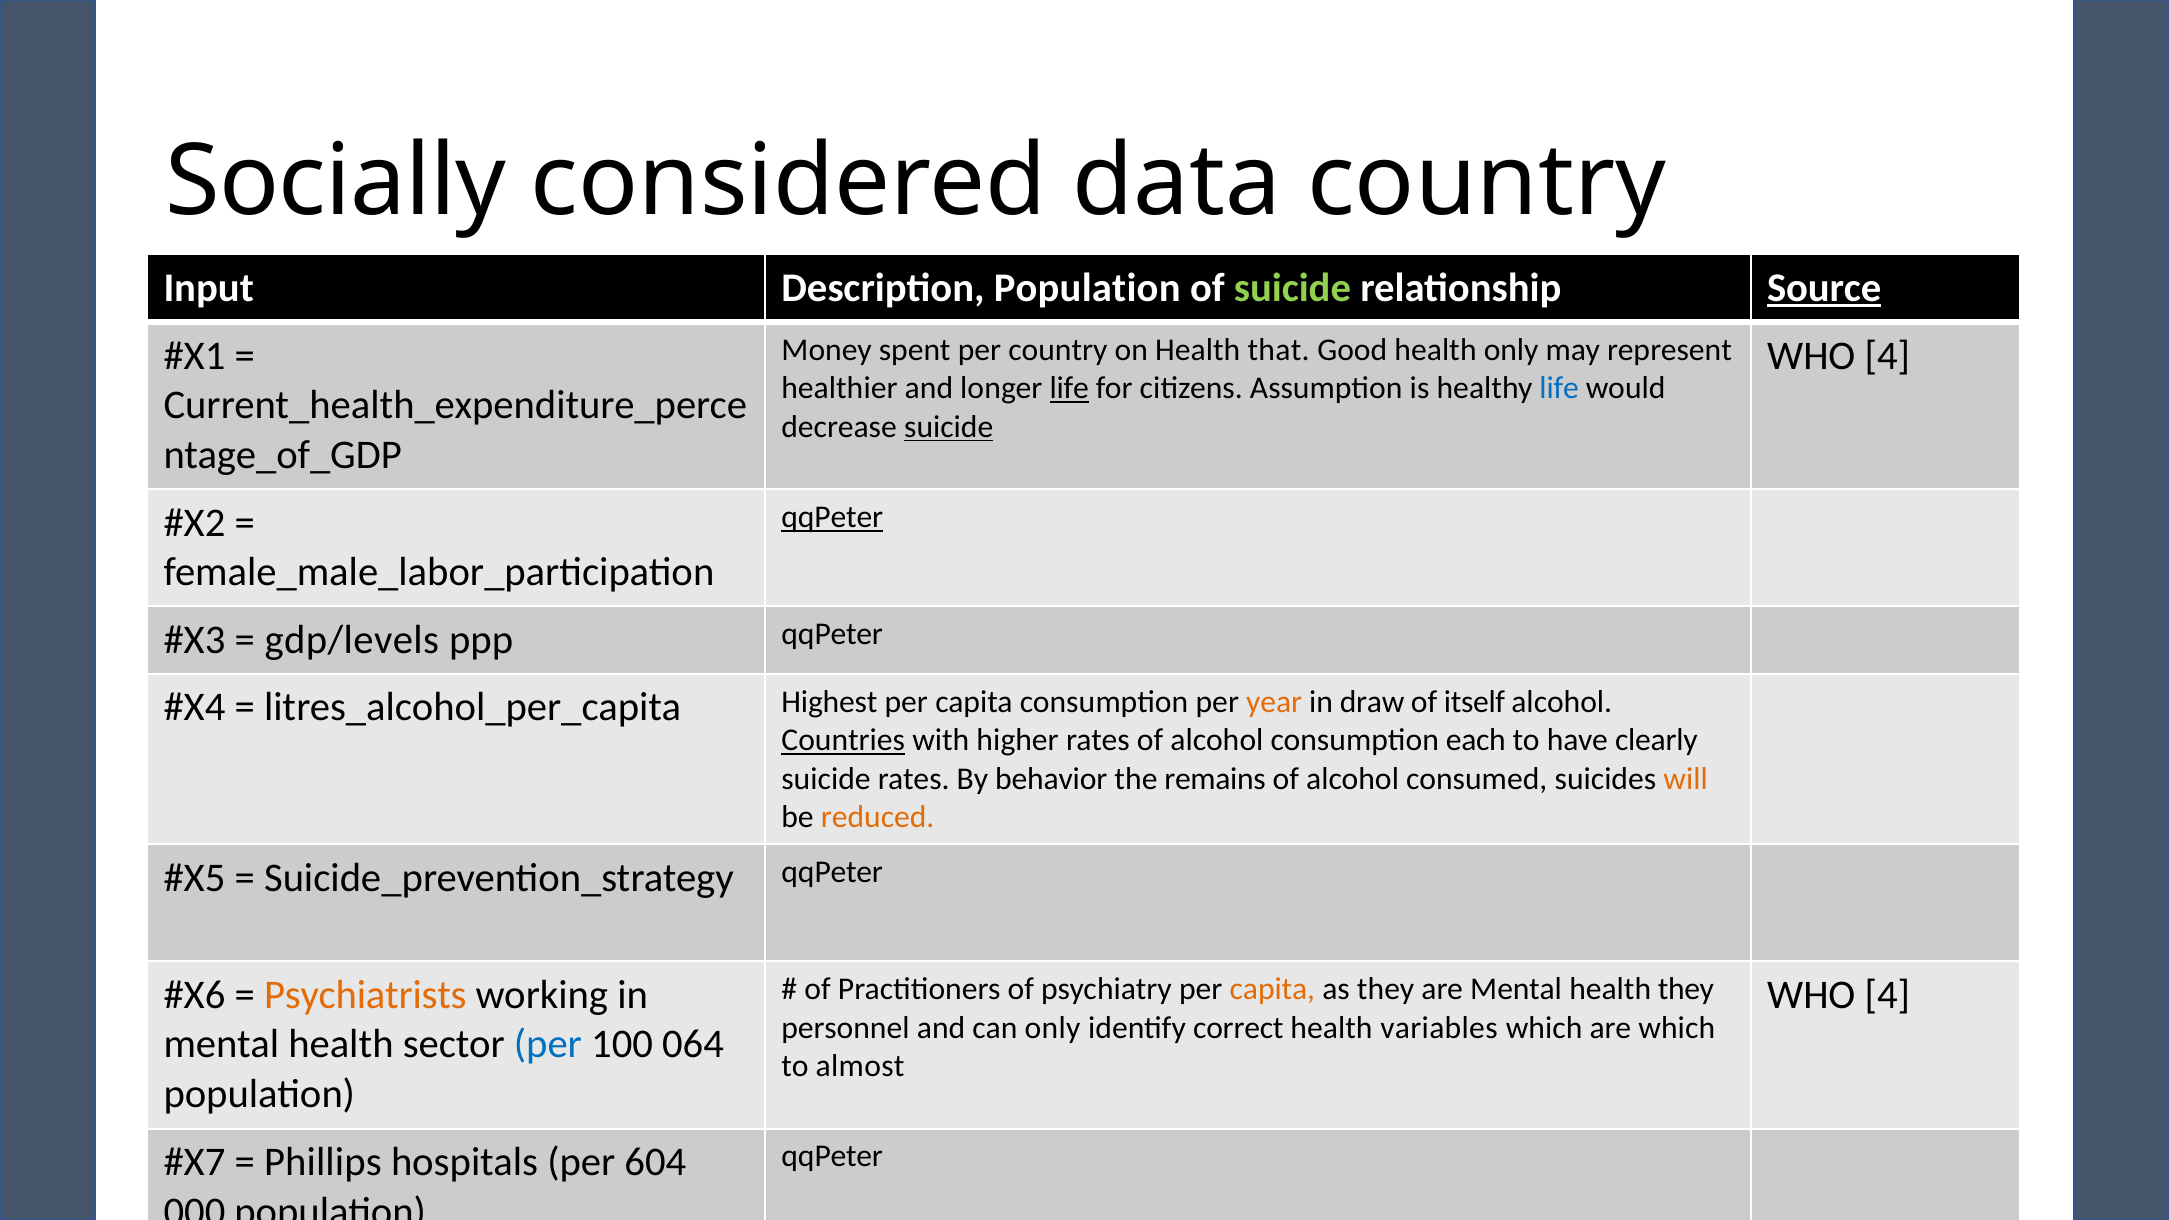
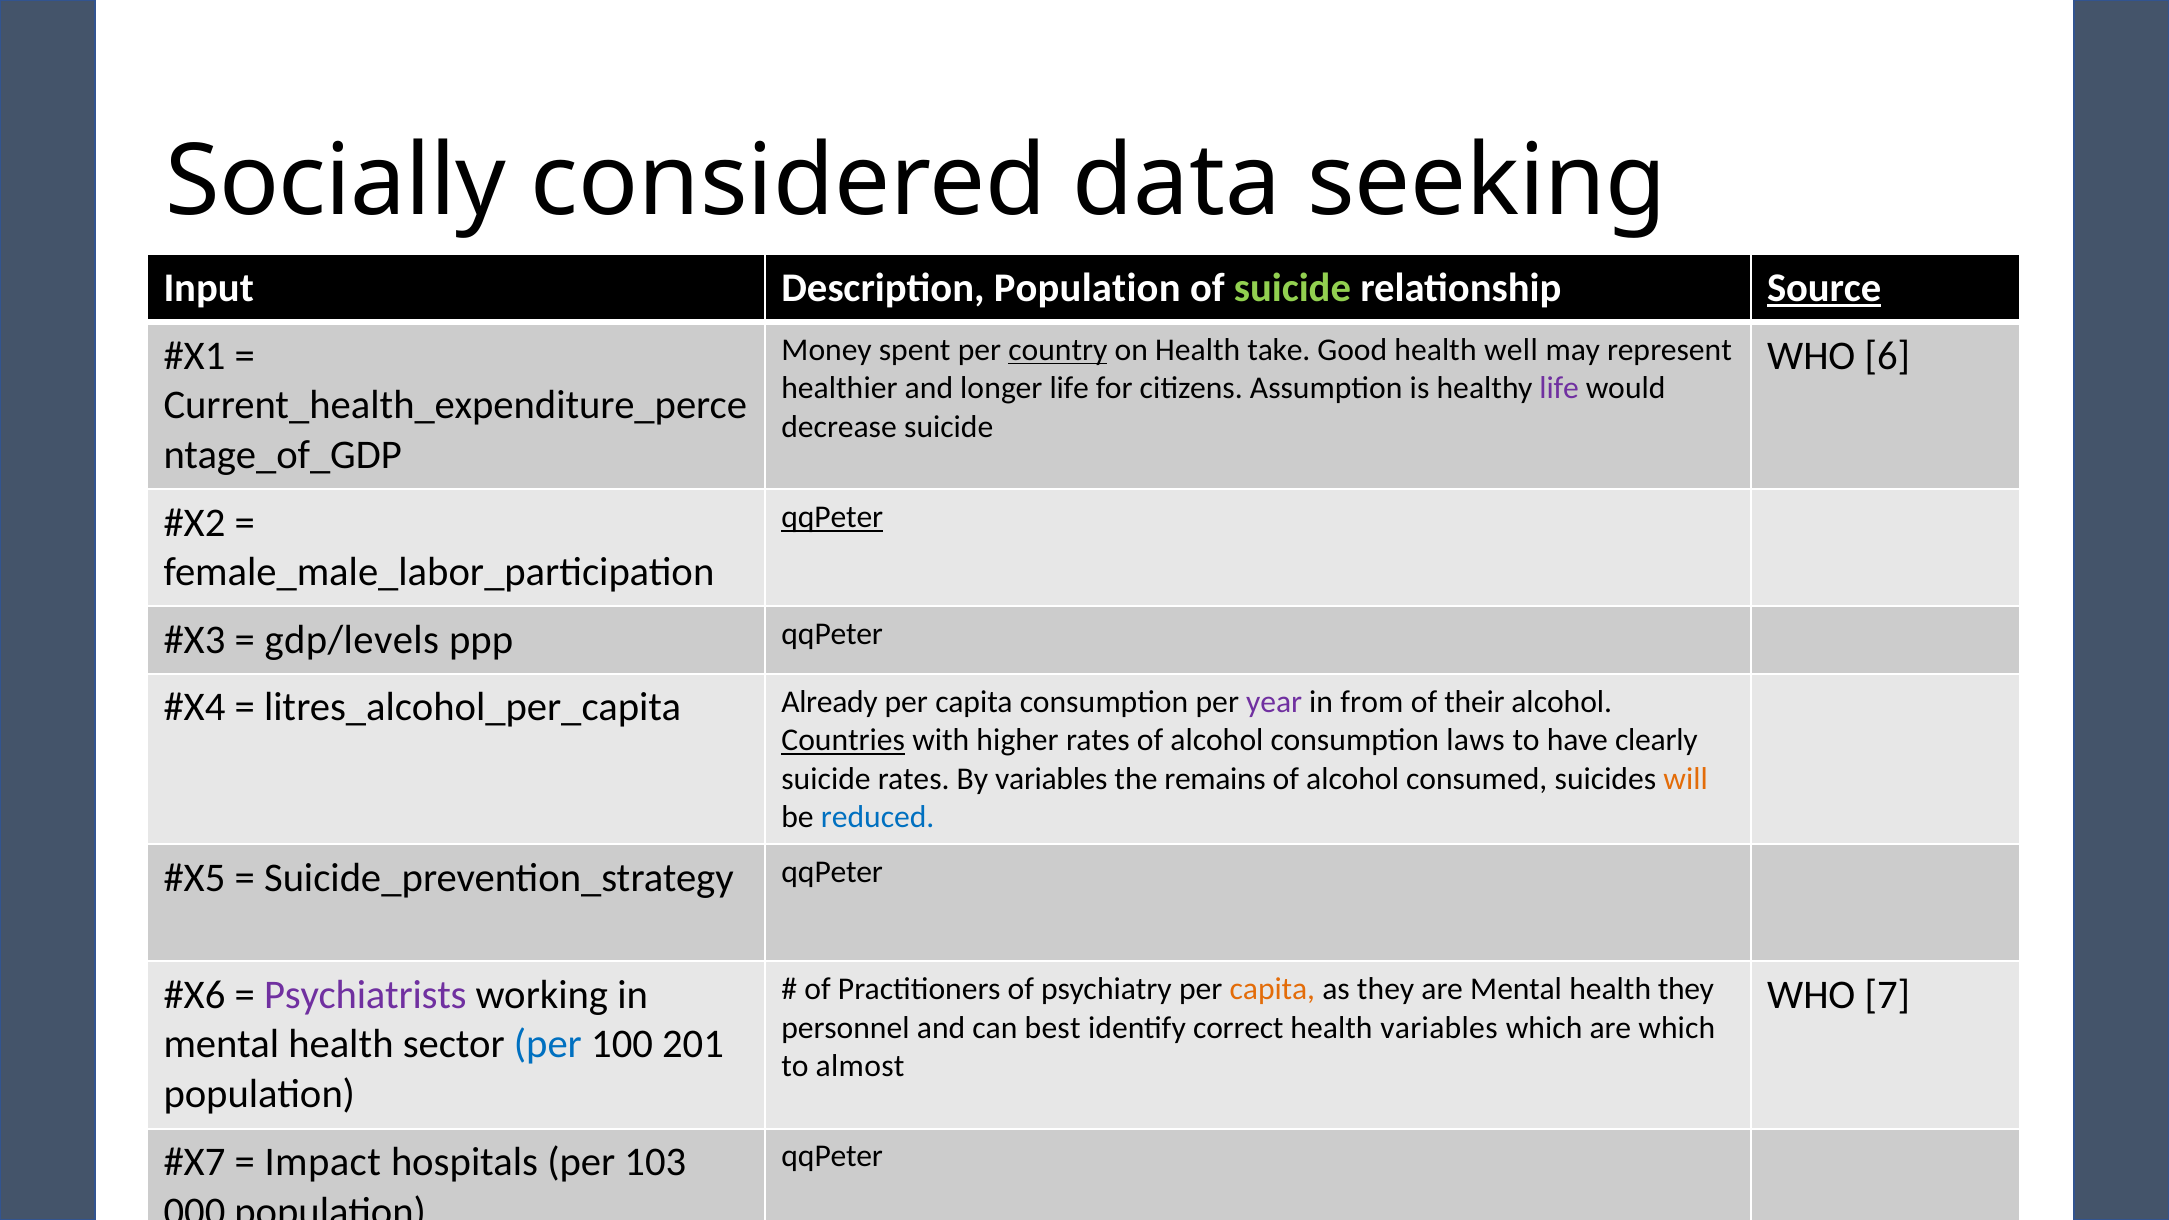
data country: country -> seeking
country at (1058, 350) underline: none -> present
that: that -> take
health only: only -> well
4 at (1887, 356): 4 -> 6
life at (1069, 388) underline: present -> none
life at (1559, 388) colour: blue -> purple
suicide at (949, 427) underline: present -> none
Highest: Highest -> Already
year colour: orange -> purple
draw: draw -> from
itself: itself -> their
each: each -> laws
By behavior: behavior -> variables
reduced colour: orange -> blue
Psychiatrists colour: orange -> purple
4 at (1887, 995): 4 -> 7
can only: only -> best
064: 064 -> 201
Phillips: Phillips -> Impact
604: 604 -> 103
